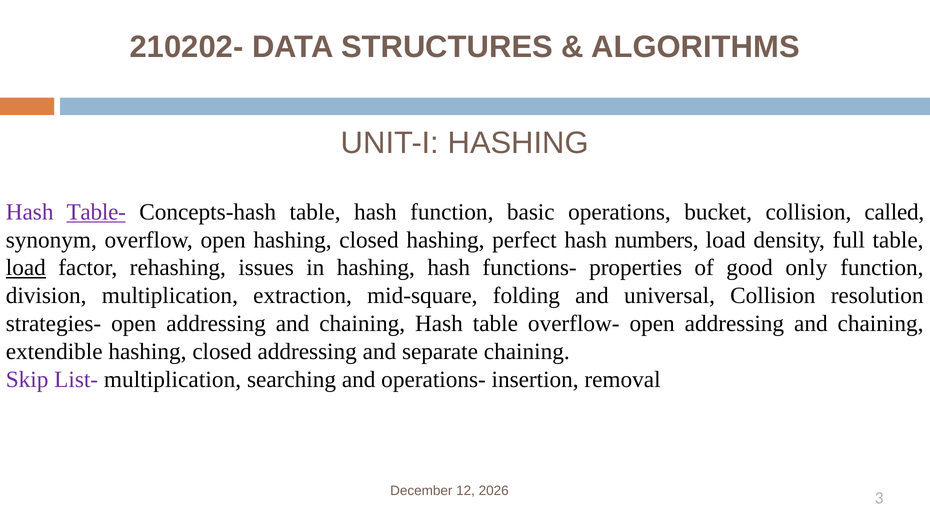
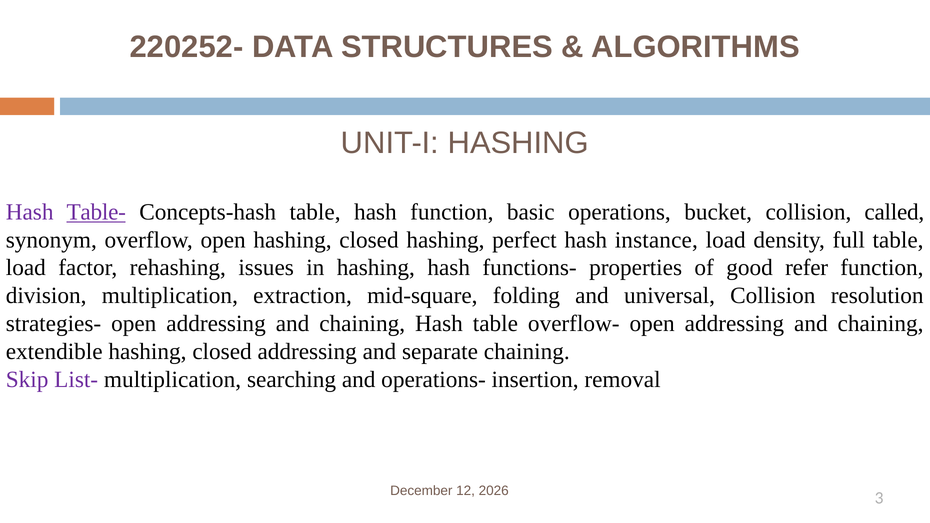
210202-: 210202- -> 220252-
numbers: numbers -> instance
load at (26, 268) underline: present -> none
only: only -> refer
